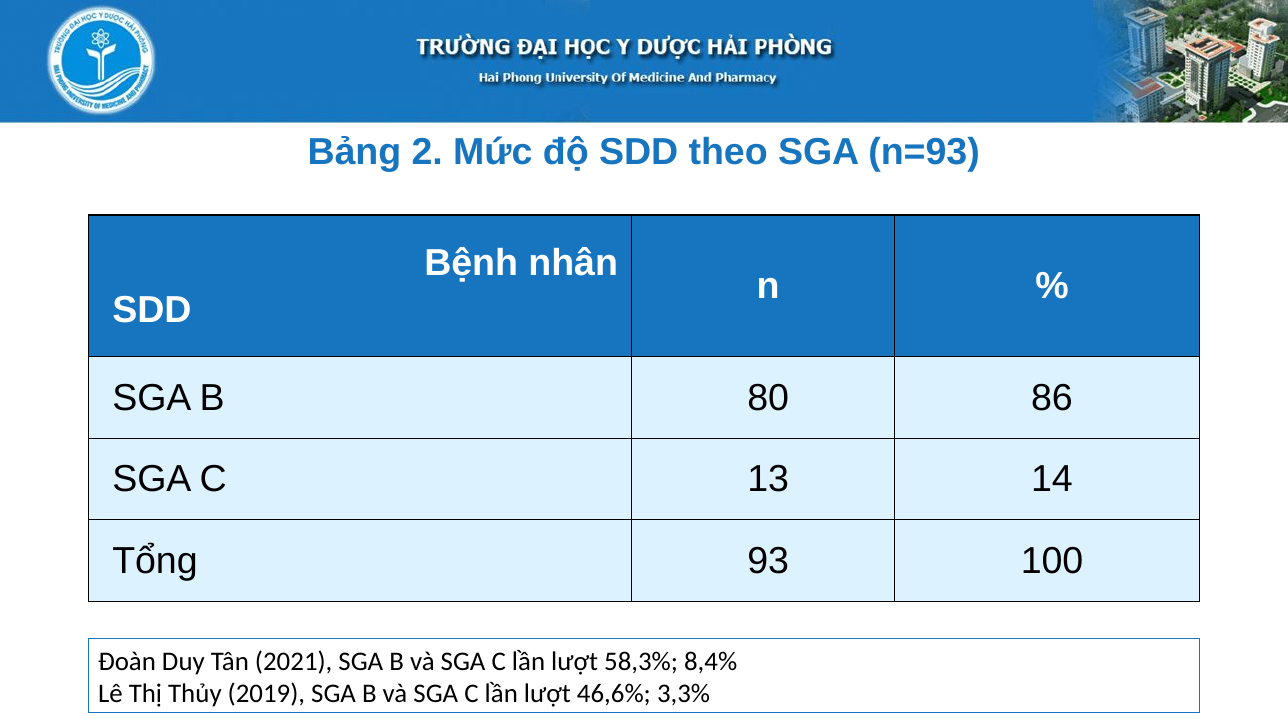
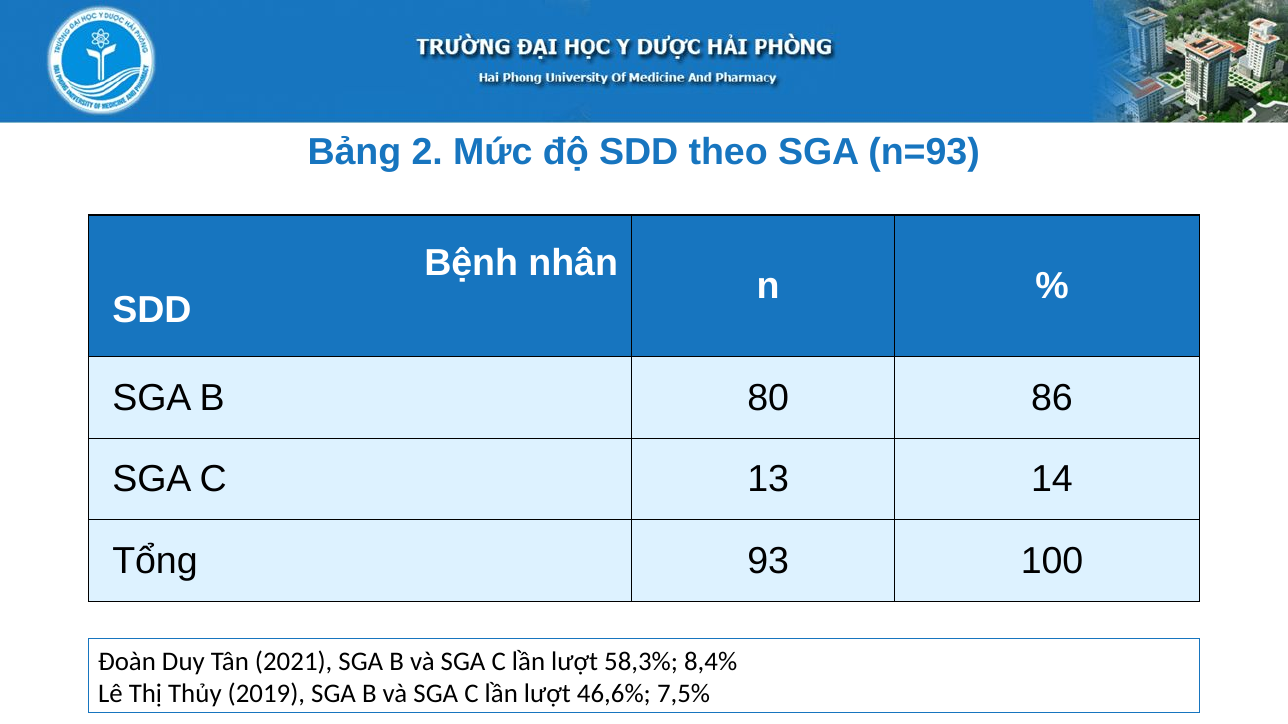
3,3%: 3,3% -> 7,5%
